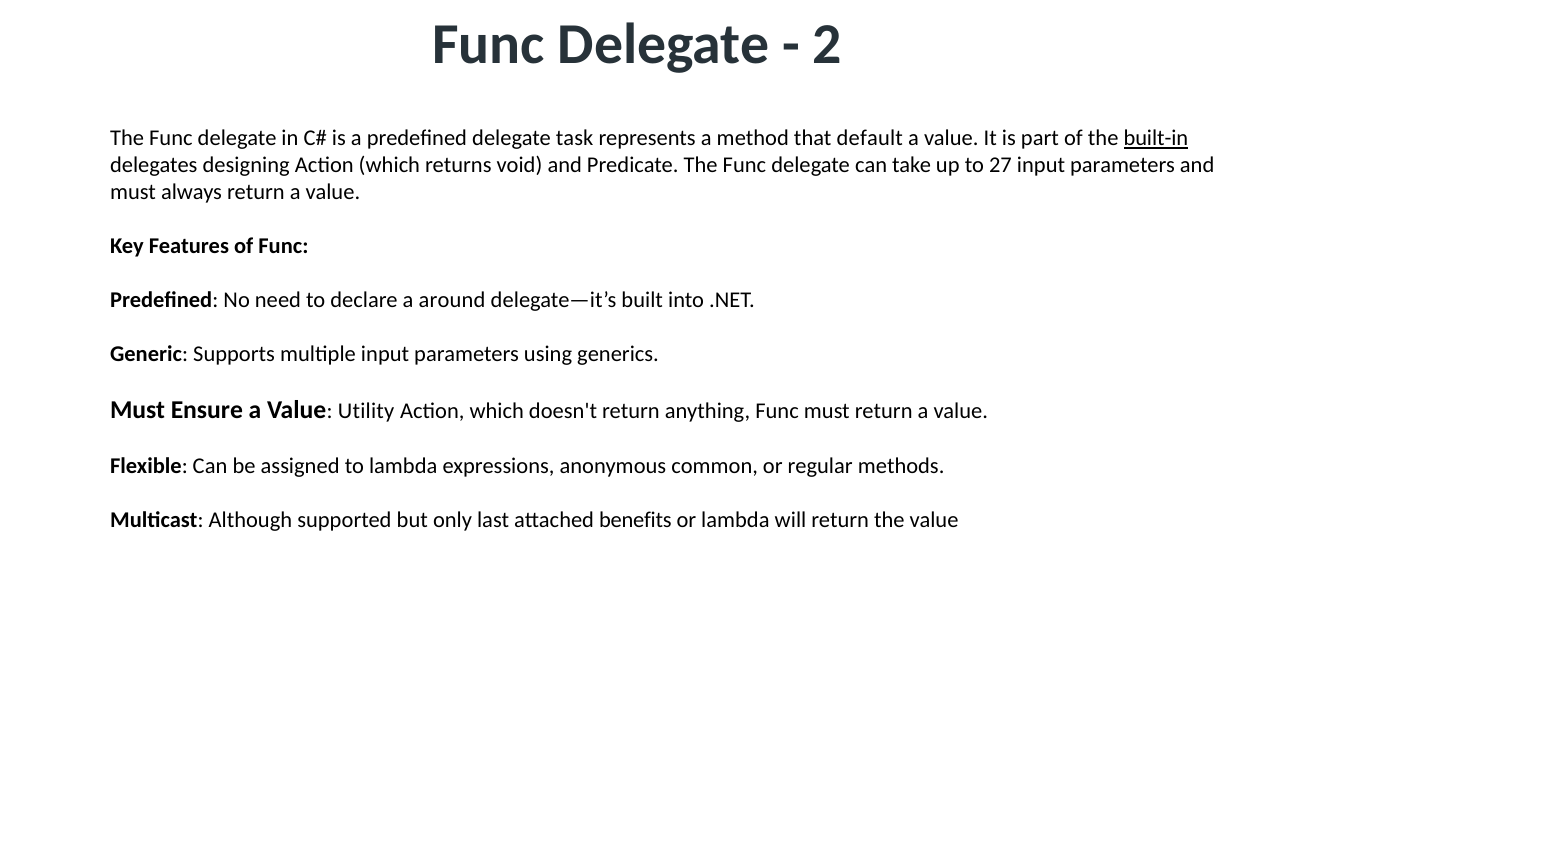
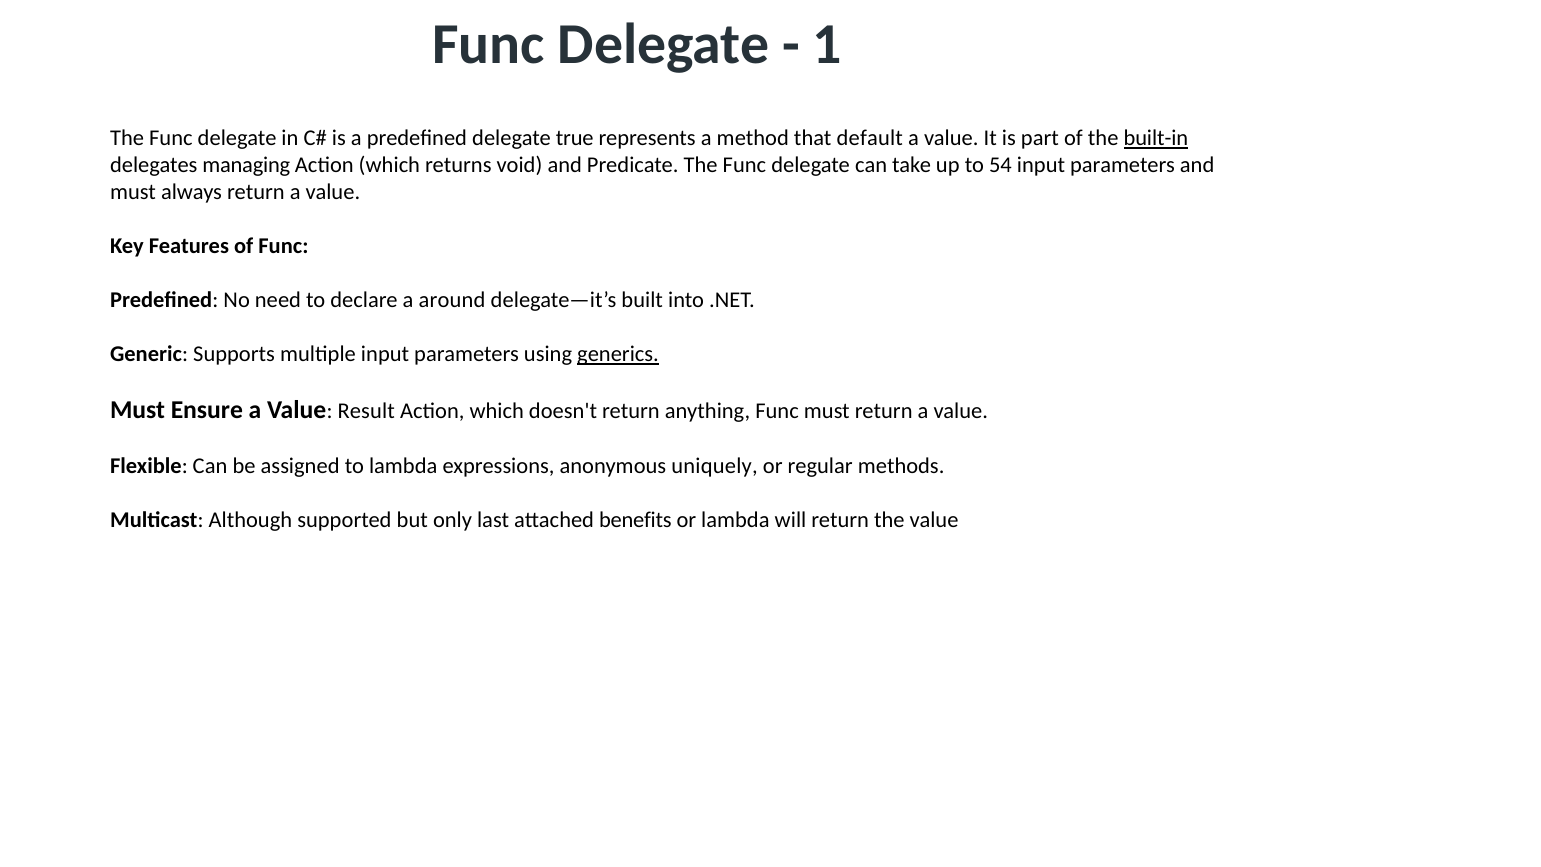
2: 2 -> 1
task: task -> true
designing: designing -> managing
27: 27 -> 54
generics underline: none -> present
Utility: Utility -> Result
common: common -> uniquely
